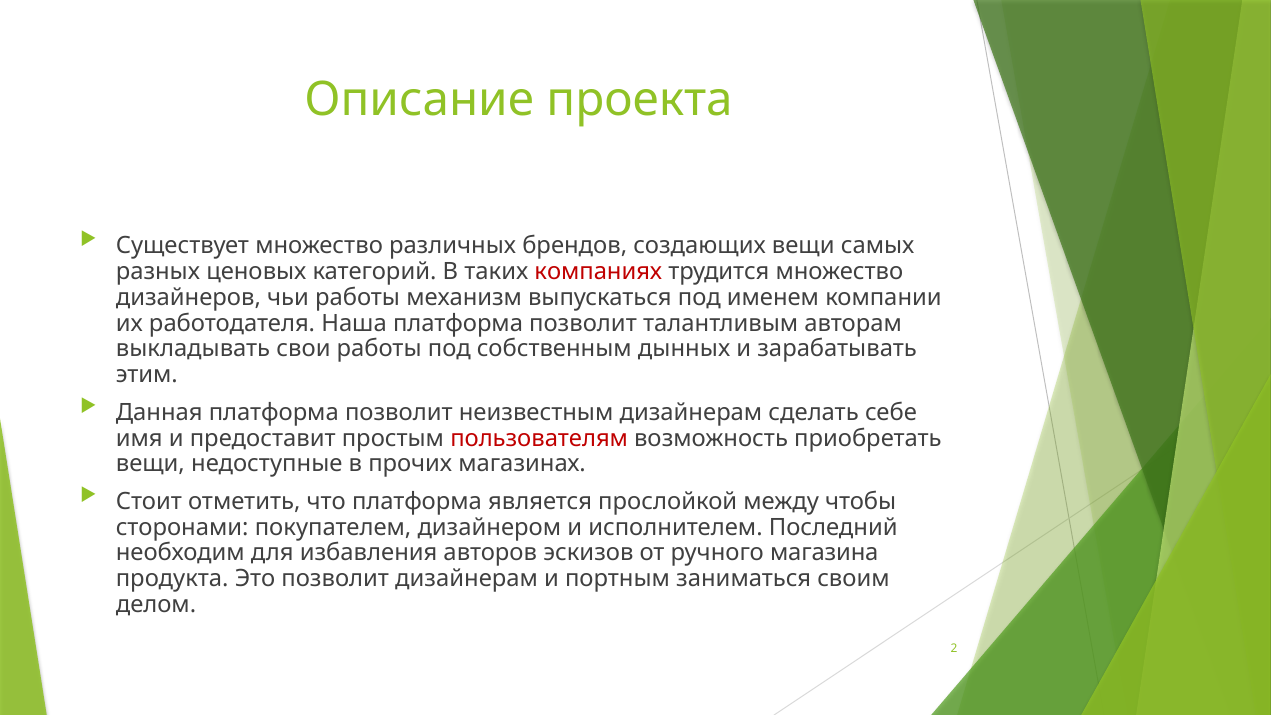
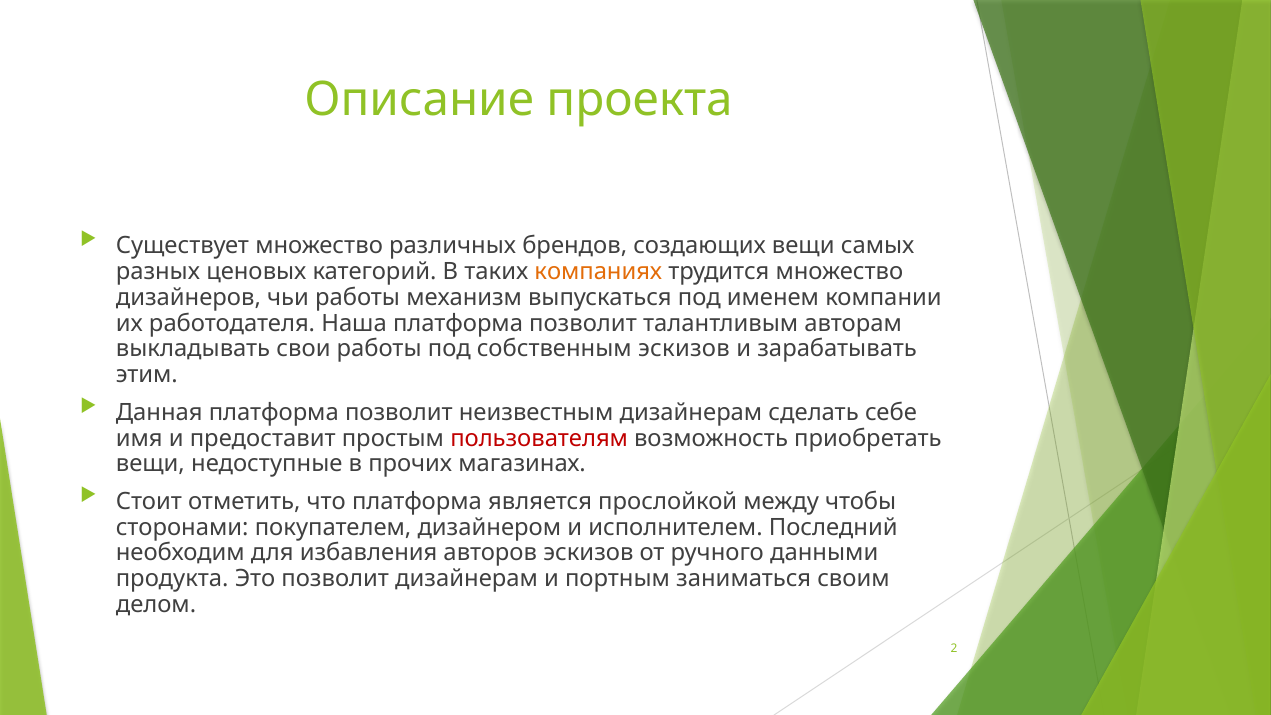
компаниях colour: red -> orange
собственным дынных: дынных -> эскизов
магазина: магазина -> данными
